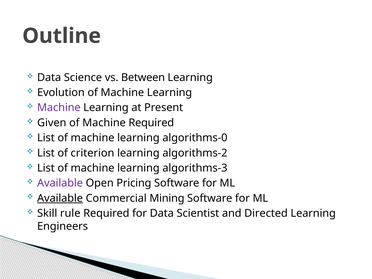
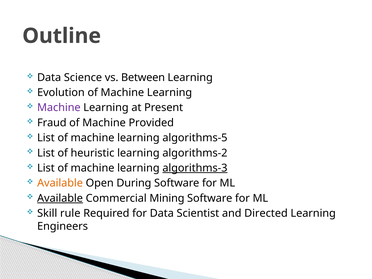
Given: Given -> Fraud
Machine Required: Required -> Provided
algorithms-0: algorithms-0 -> algorithms-5
criterion: criterion -> heuristic
algorithms-3 underline: none -> present
Available at (60, 183) colour: purple -> orange
Pricing: Pricing -> During
